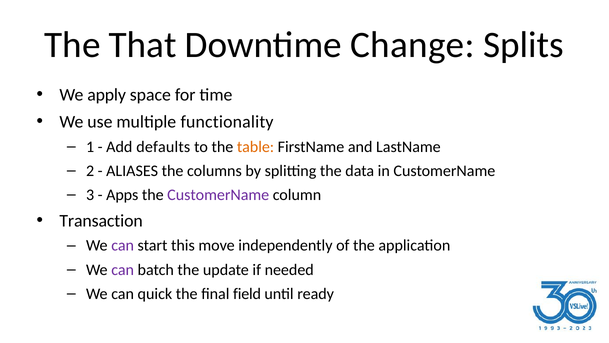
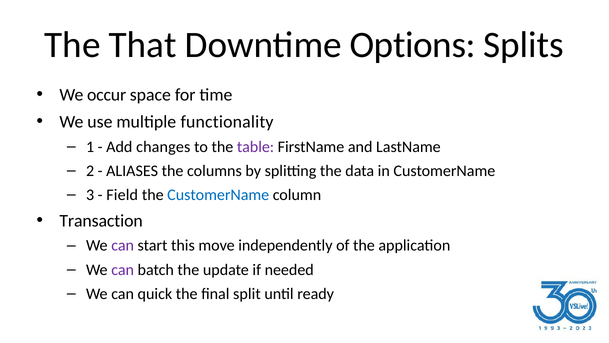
Change: Change -> Options
apply: apply -> occur
defaults: defaults -> changes
table colour: orange -> purple
Apps: Apps -> Field
CustomerName at (218, 195) colour: purple -> blue
field: field -> split
